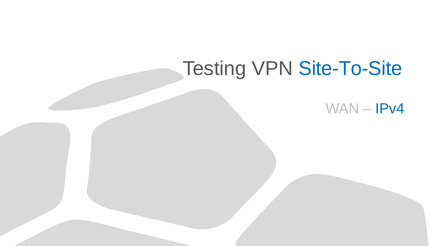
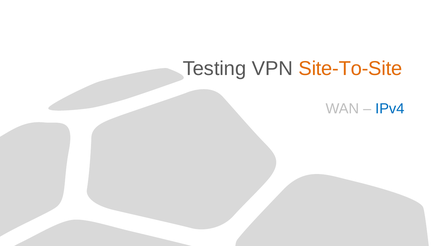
Site-To-Site colour: blue -> orange
